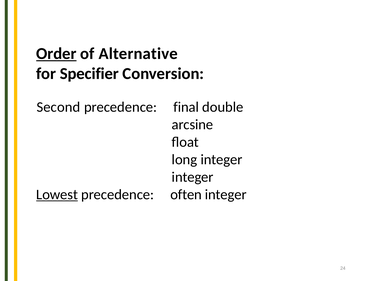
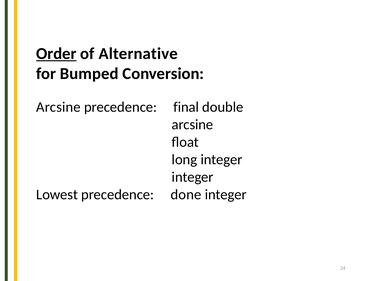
Specifier: Specifier -> Bumped
Second at (58, 107): Second -> Arcsine
Lowest underline: present -> none
often: often -> done
